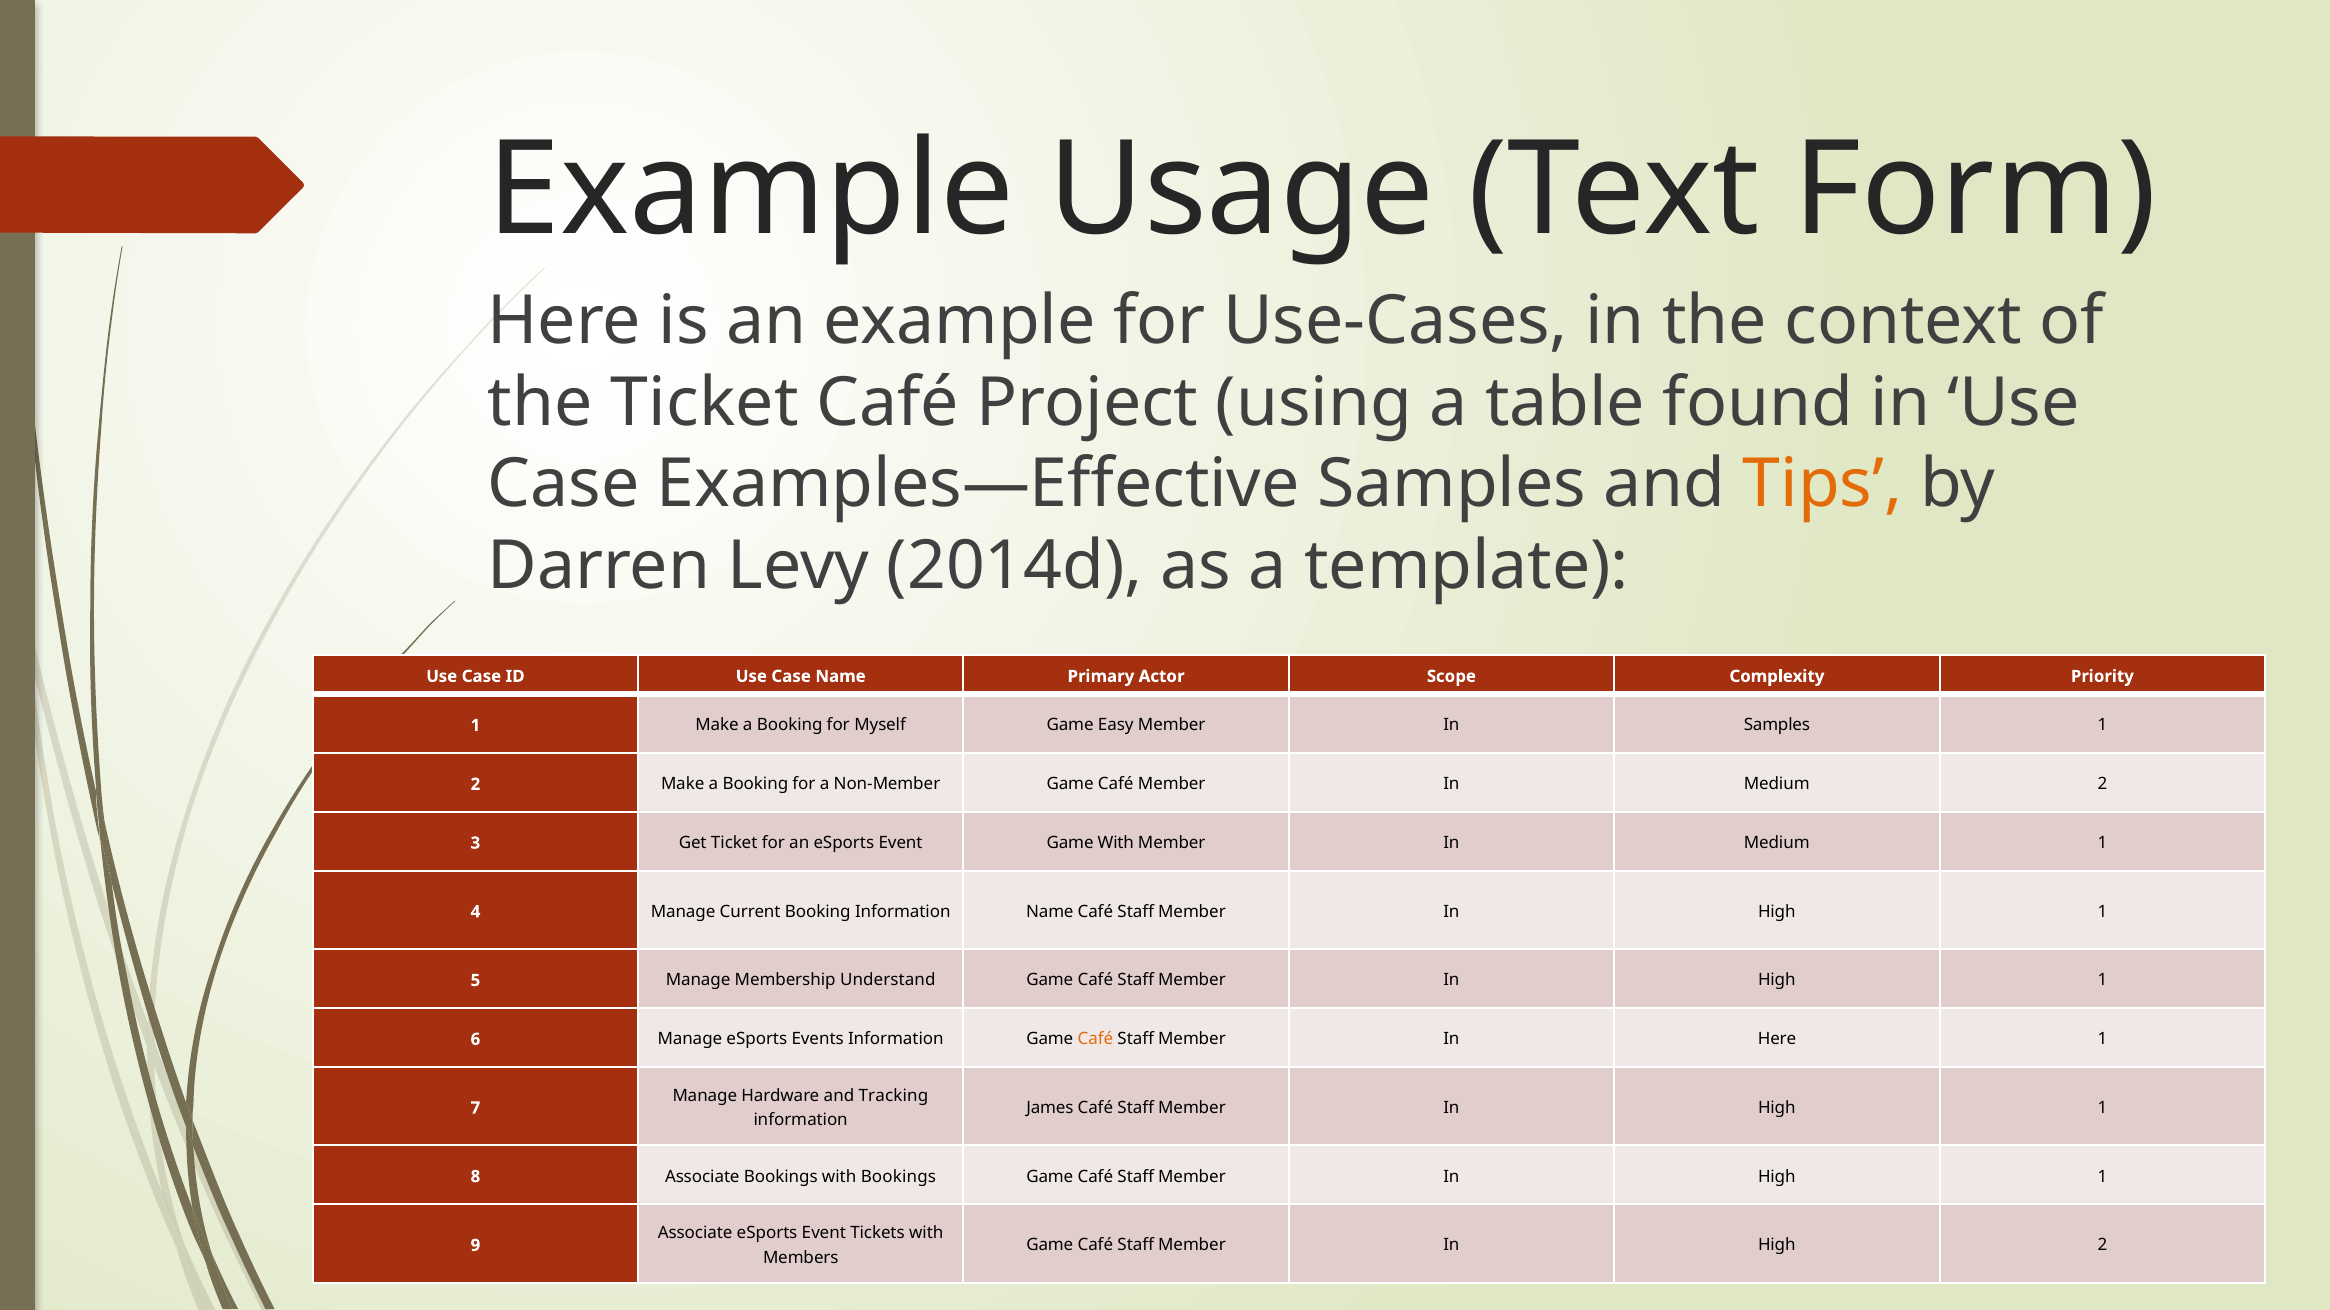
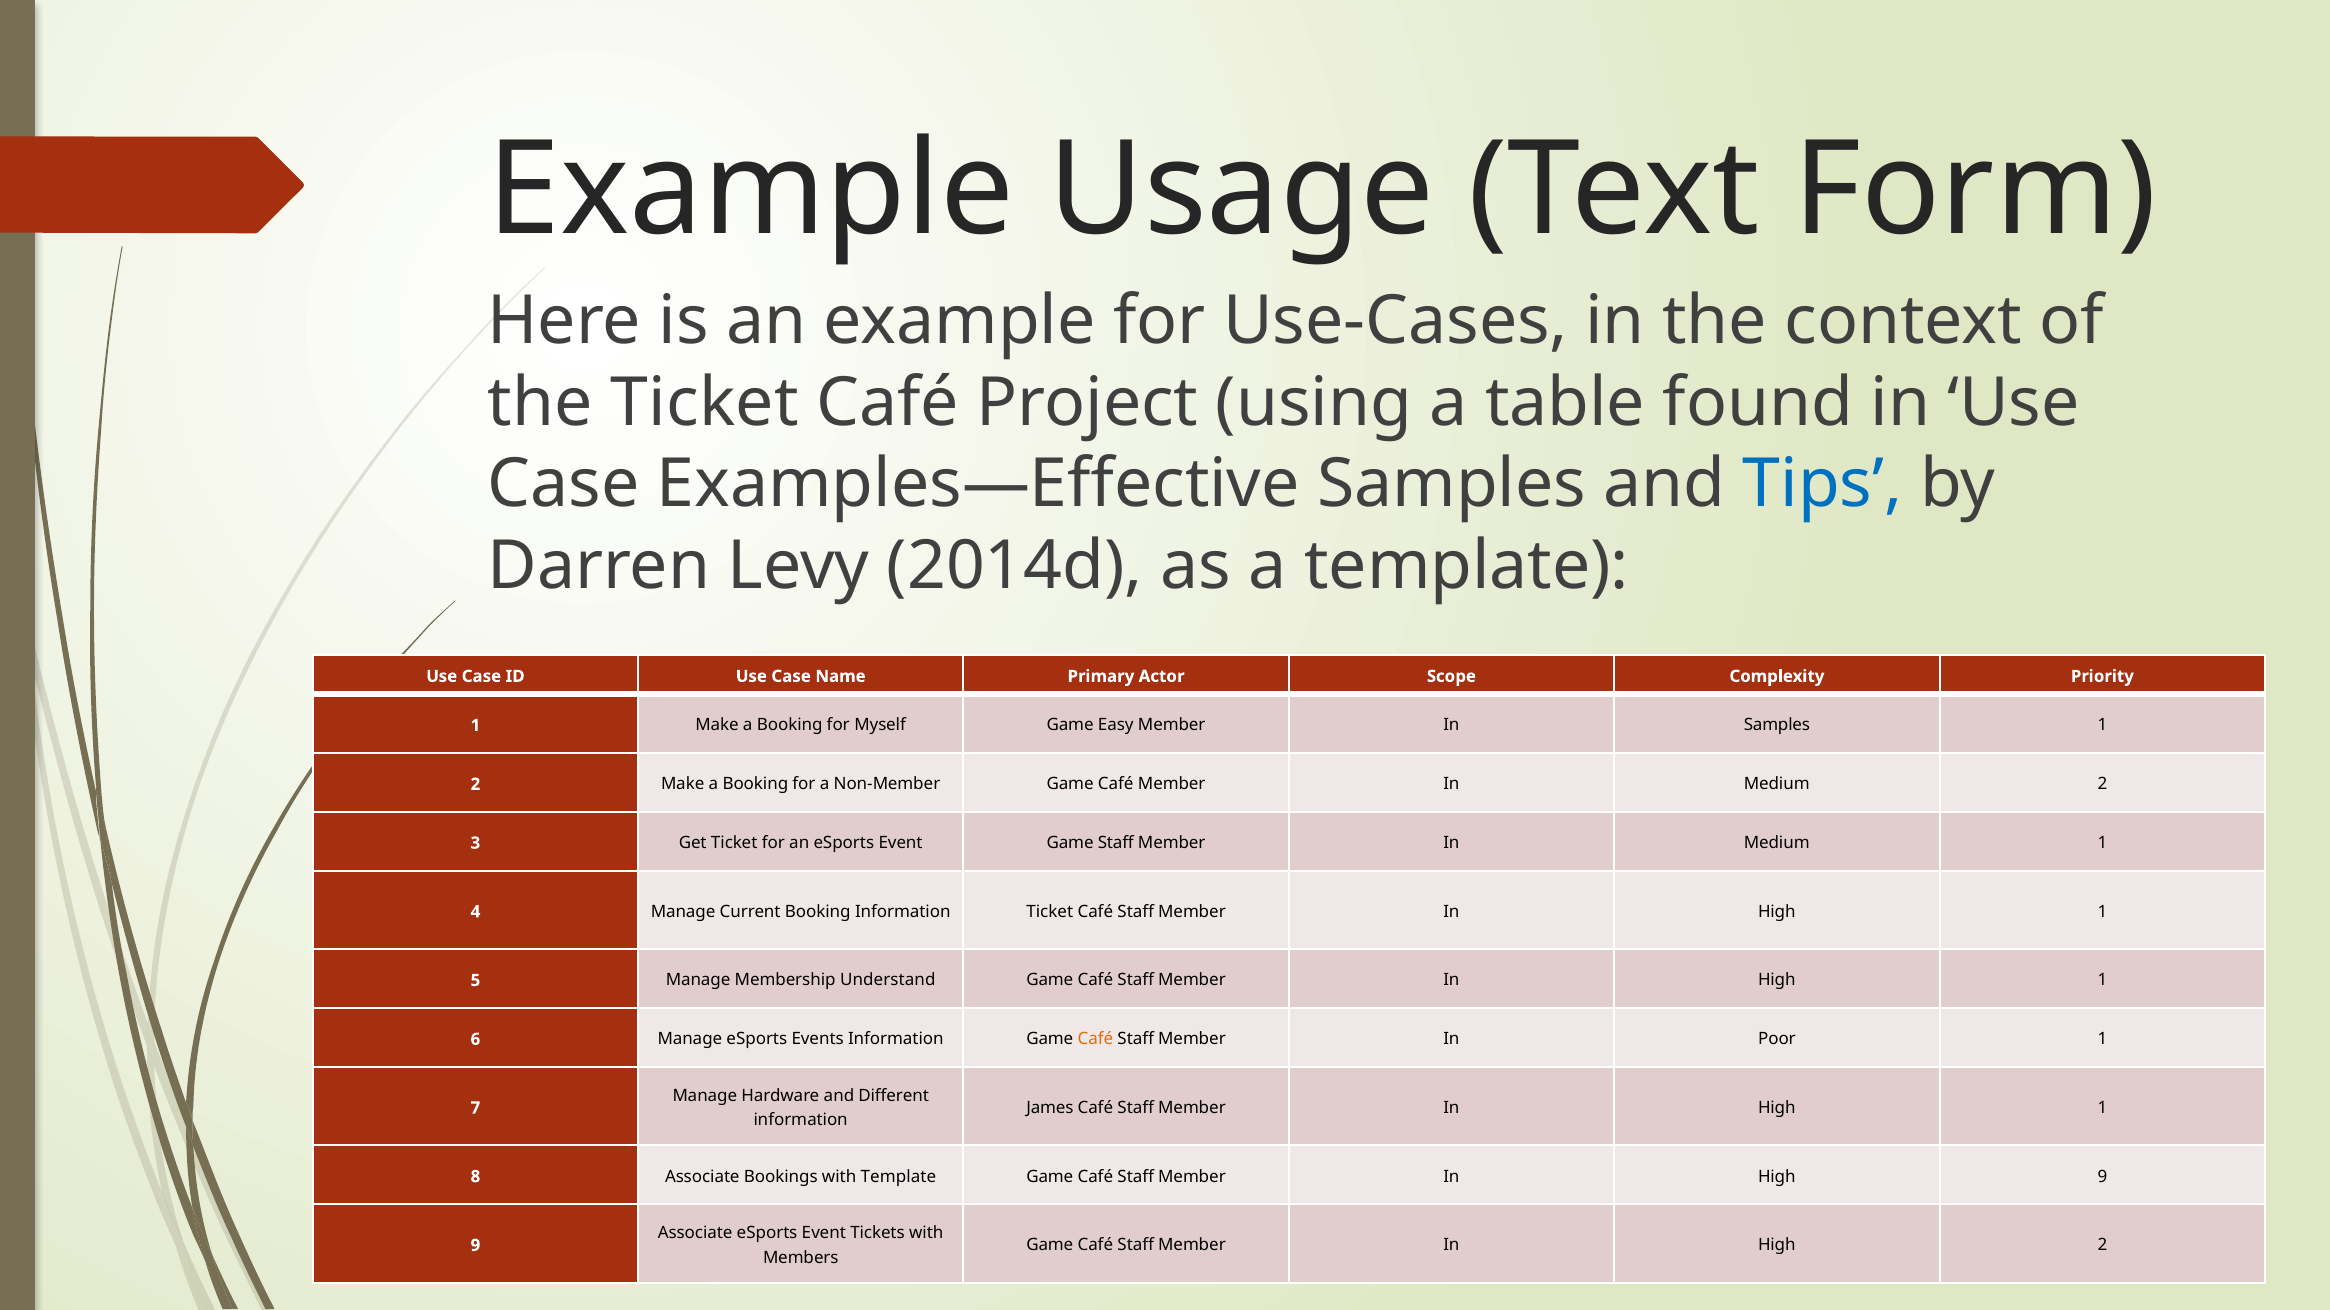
Tips colour: orange -> blue
Game With: With -> Staff
Information Name: Name -> Ticket
In Here: Here -> Poor
Tracking: Tracking -> Different
with Bookings: Bookings -> Template
1 at (2102, 1177): 1 -> 9
